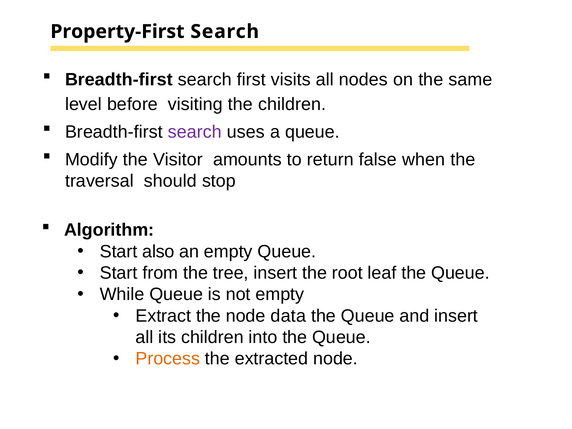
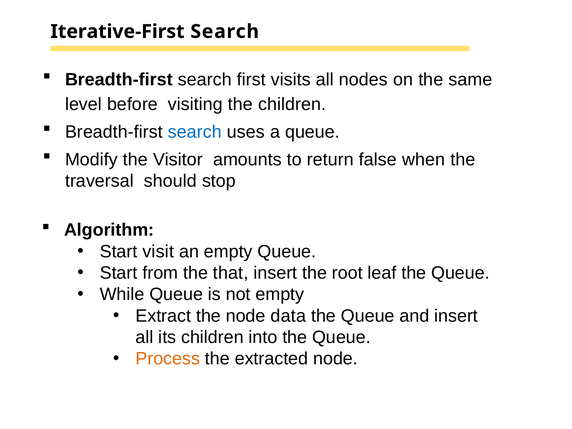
Property-First: Property-First -> Iterative-First
search at (195, 132) colour: purple -> blue
also: also -> visit
tree: tree -> that
